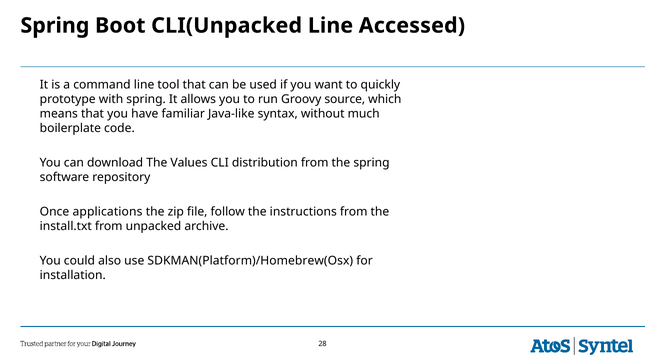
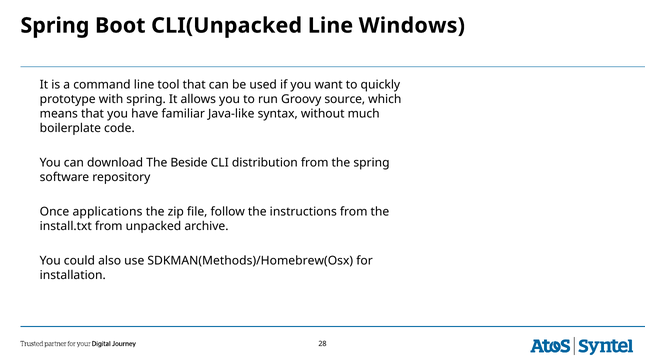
Accessed: Accessed -> Windows
Values: Values -> Beside
SDKMAN(Platform)/Homebrew(Osx: SDKMAN(Platform)/Homebrew(Osx -> SDKMAN(Methods)/Homebrew(Osx
